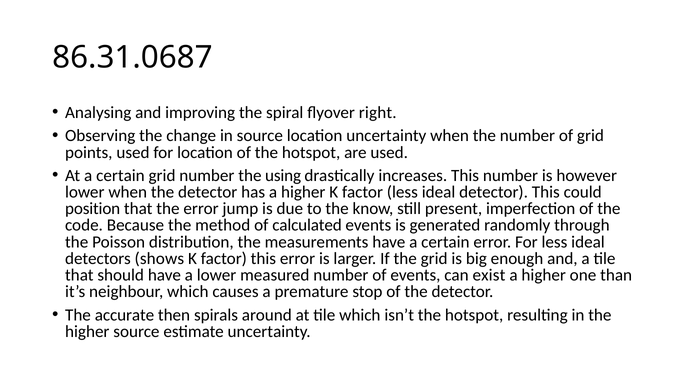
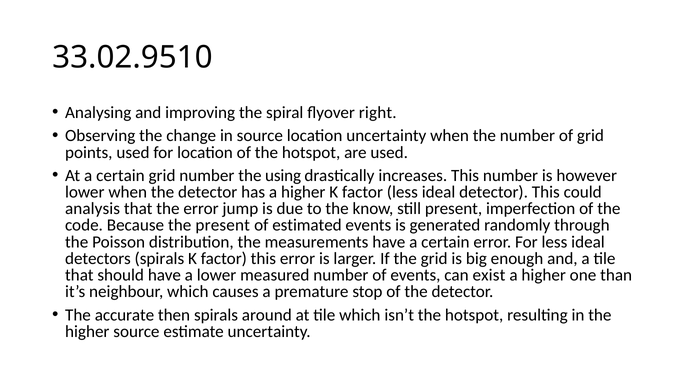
86.31.0687: 86.31.0687 -> 33.02.9510
position: position -> analysis
the method: method -> present
calculated: calculated -> estimated
detectors shows: shows -> spirals
